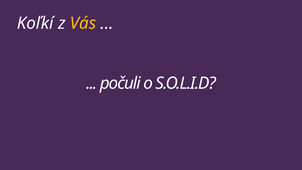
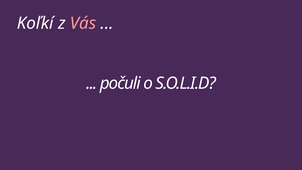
Vás colour: yellow -> pink
